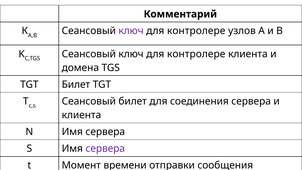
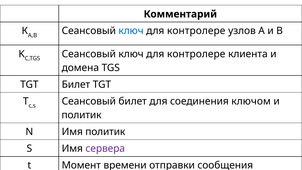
ключ at (131, 31) colour: purple -> blue
соединения сервера: сервера -> ключом
клиента at (81, 115): клиента -> политик
N Имя сервера: сервера -> политик
